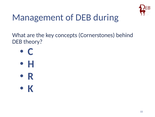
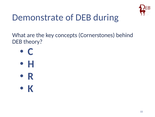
Management: Management -> Demonstrate
